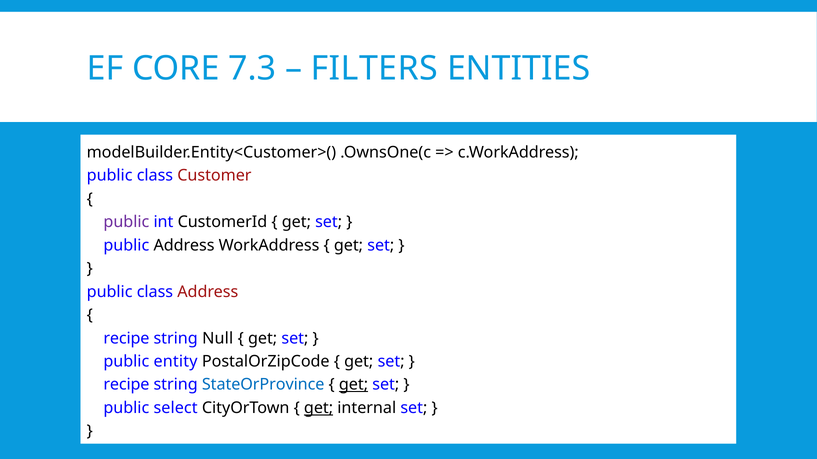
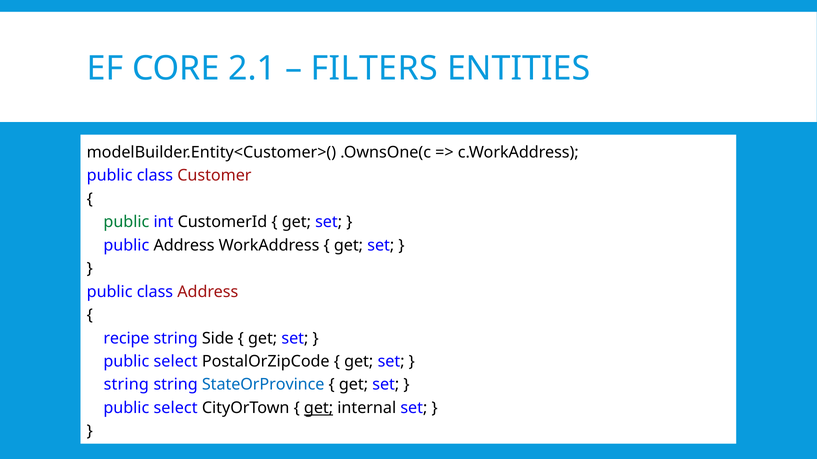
7.3: 7.3 -> 2.1
public at (126, 222) colour: purple -> green
Null: Null -> Side
entity at (176, 362): entity -> select
recipe at (126, 385): recipe -> string
get at (354, 385) underline: present -> none
